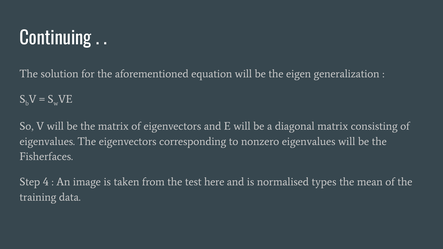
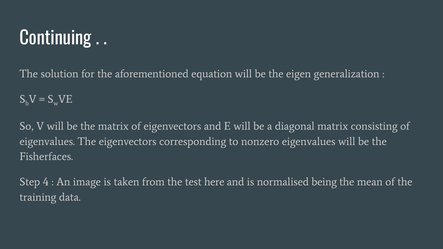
types: types -> being
